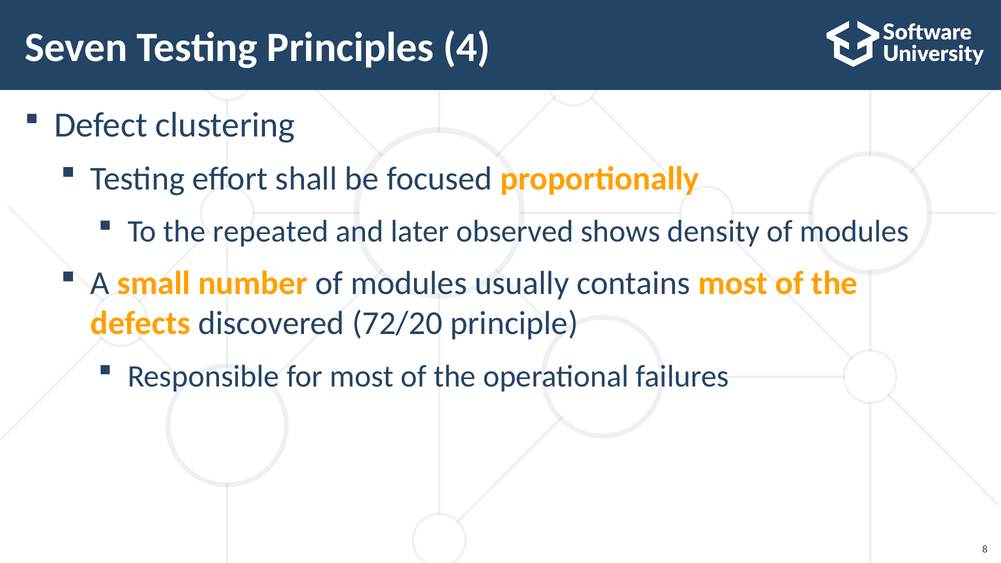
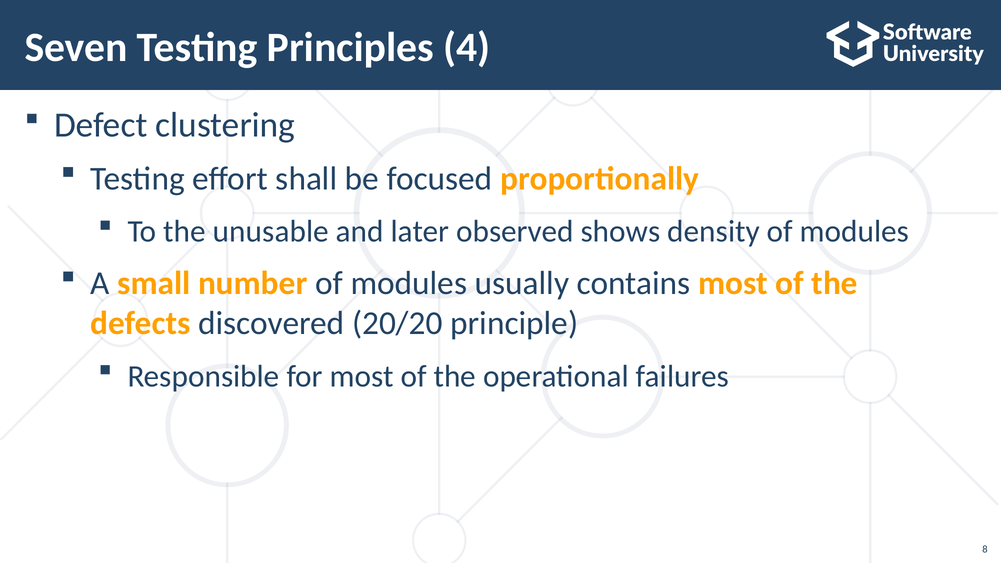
repeated: repeated -> unusable
72/20: 72/20 -> 20/20
